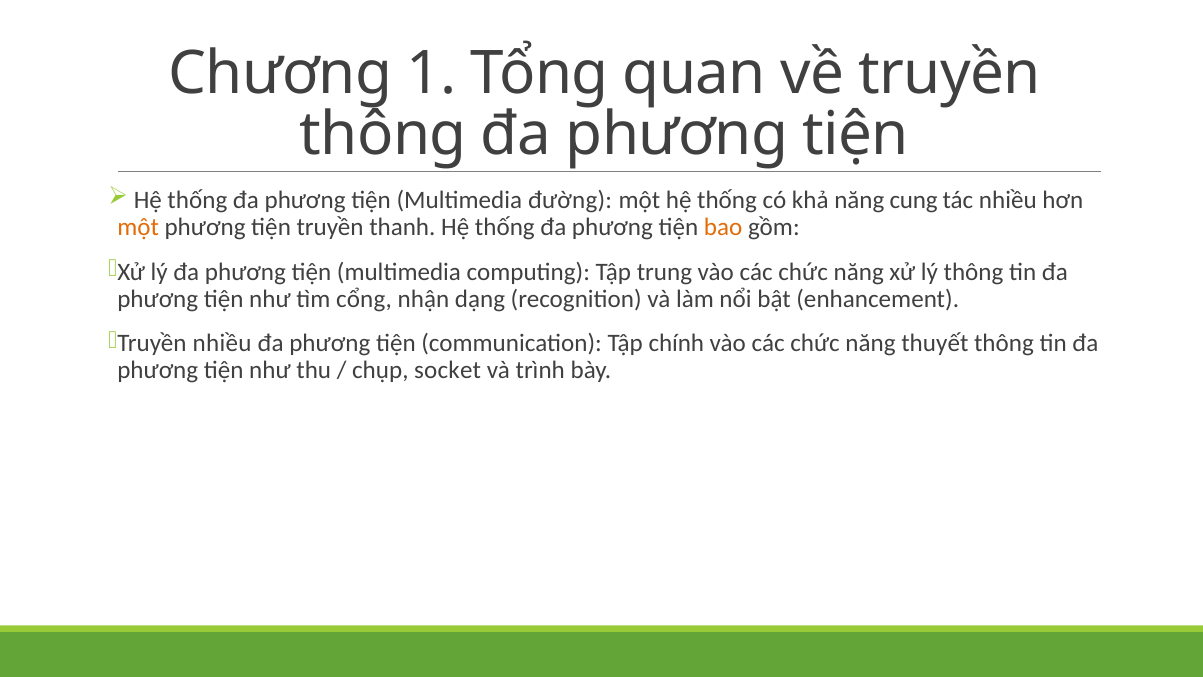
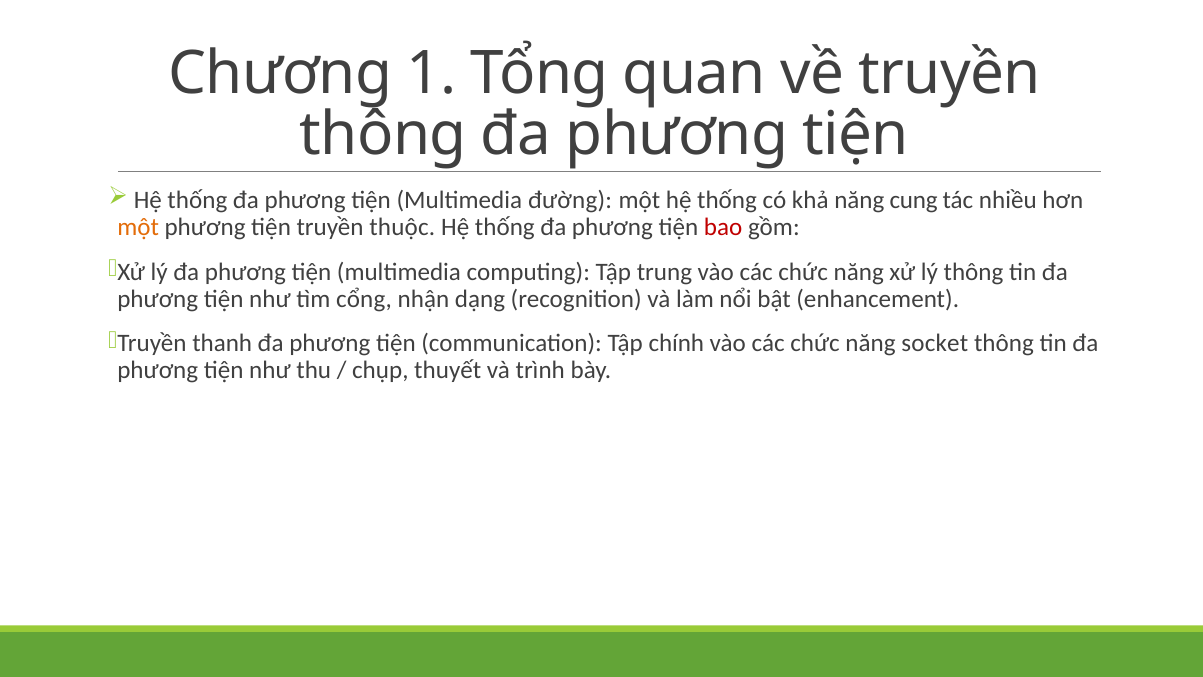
thanh: thanh -> thuộc
bao colour: orange -> red
Truyền nhiều: nhiều -> thanh
thuyết: thuyết -> socket
socket: socket -> thuyết
